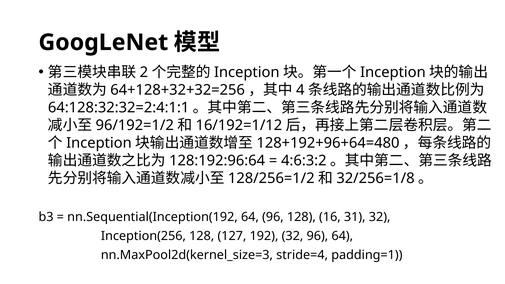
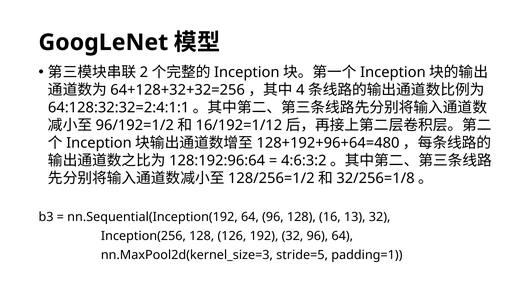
31: 31 -> 13
127: 127 -> 126
stride=4: stride=4 -> stride=5
